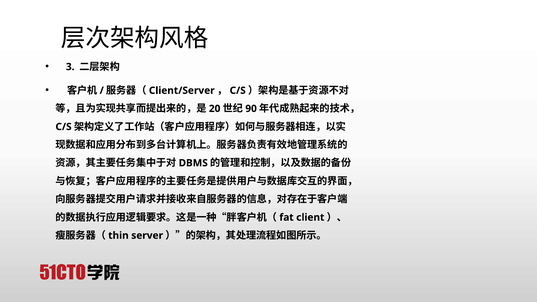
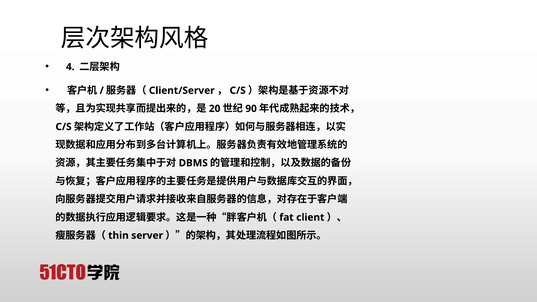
3: 3 -> 4
